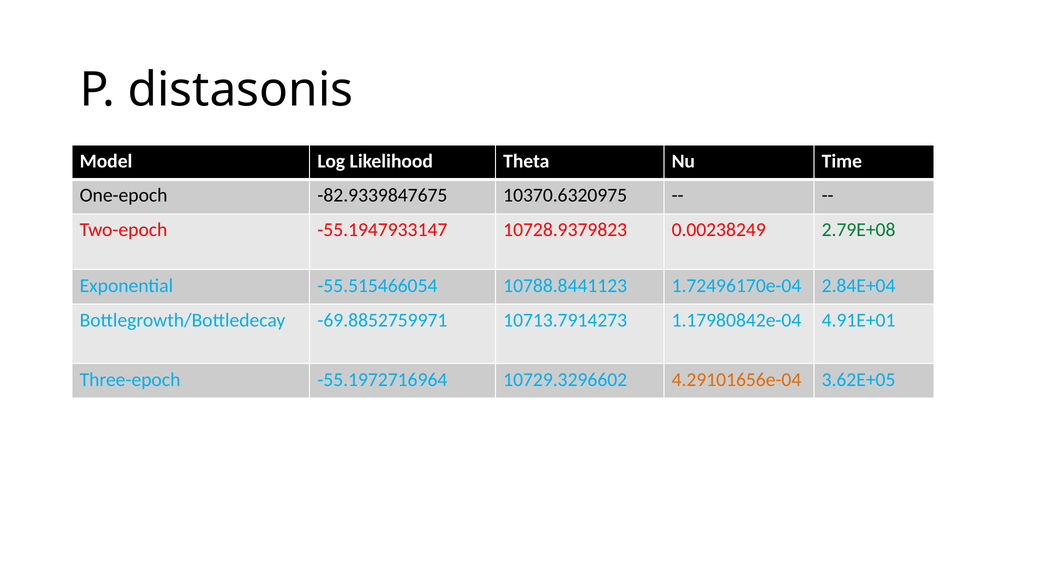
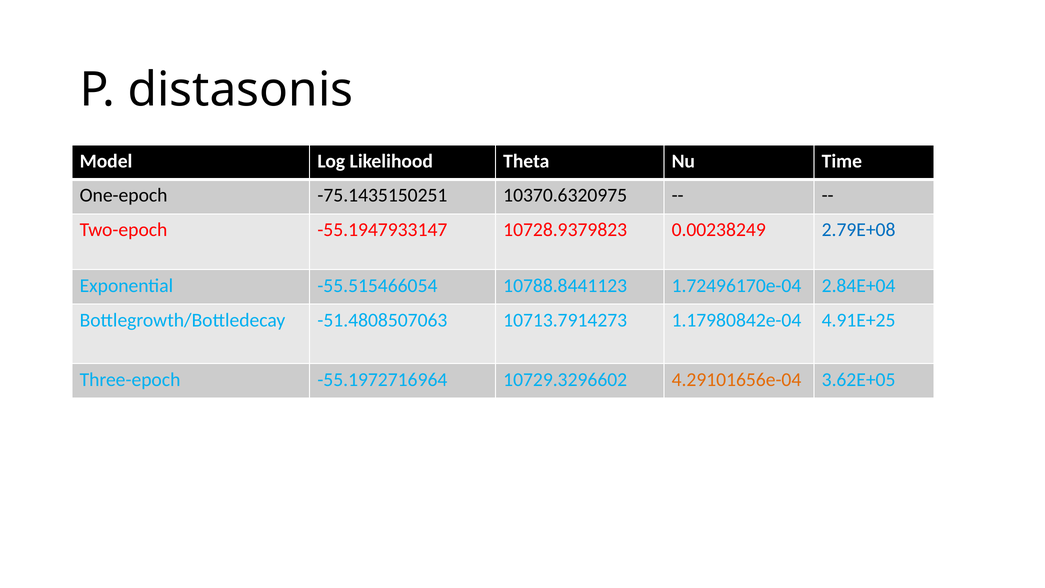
-82.9339847675: -82.9339847675 -> -75.1435150251
2.79E+08 colour: green -> blue
-69.8852759971: -69.8852759971 -> -51.4808507063
4.91E+01: 4.91E+01 -> 4.91E+25
